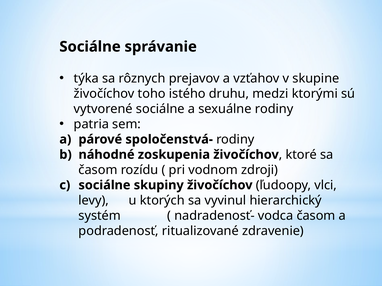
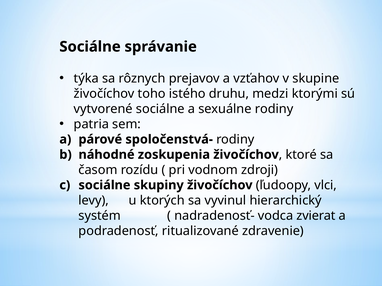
vodca časom: časom -> zvierat
